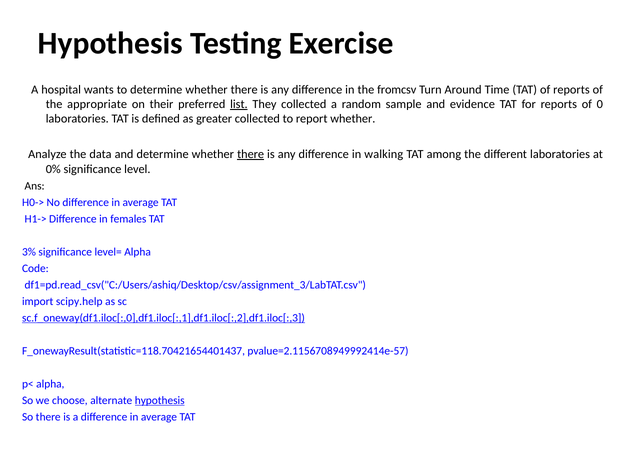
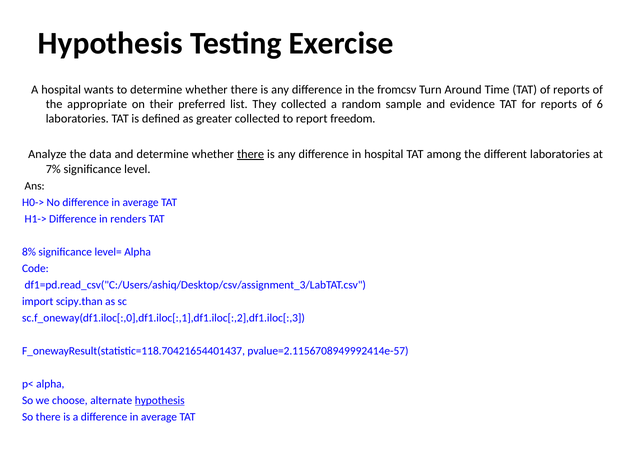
list underline: present -> none
0: 0 -> 6
report whether: whether -> freedom
in walking: walking -> hospital
0%: 0% -> 7%
females: females -> renders
3%: 3% -> 8%
scipy.help: scipy.help -> scipy.than
sc.f_oneway(df1.iloc[:,0],df1.iloc[:,1],df1.iloc[:,2],df1.iloc[:,3 underline: present -> none
